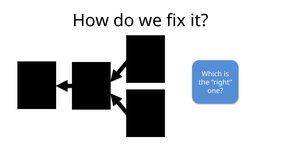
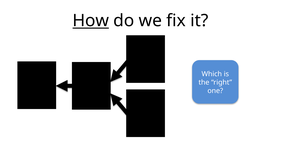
How underline: none -> present
